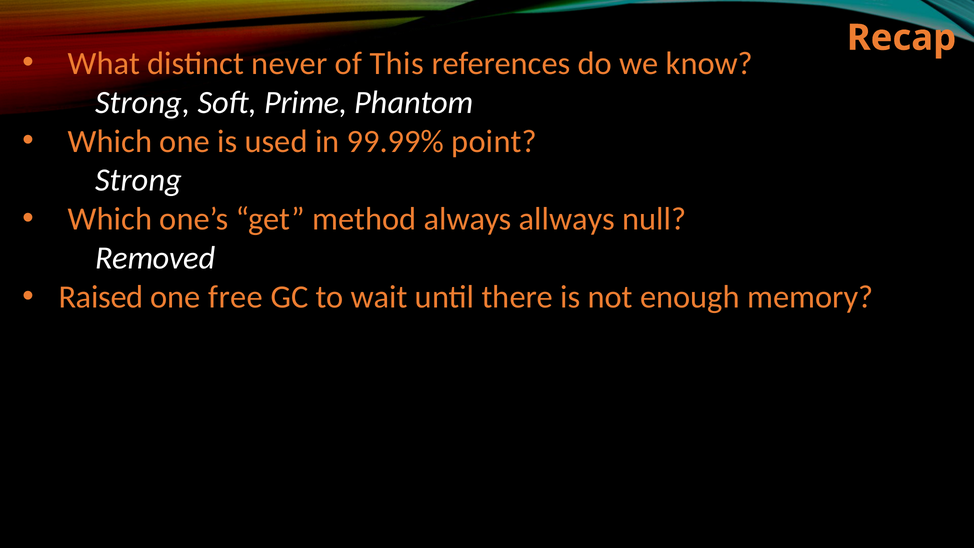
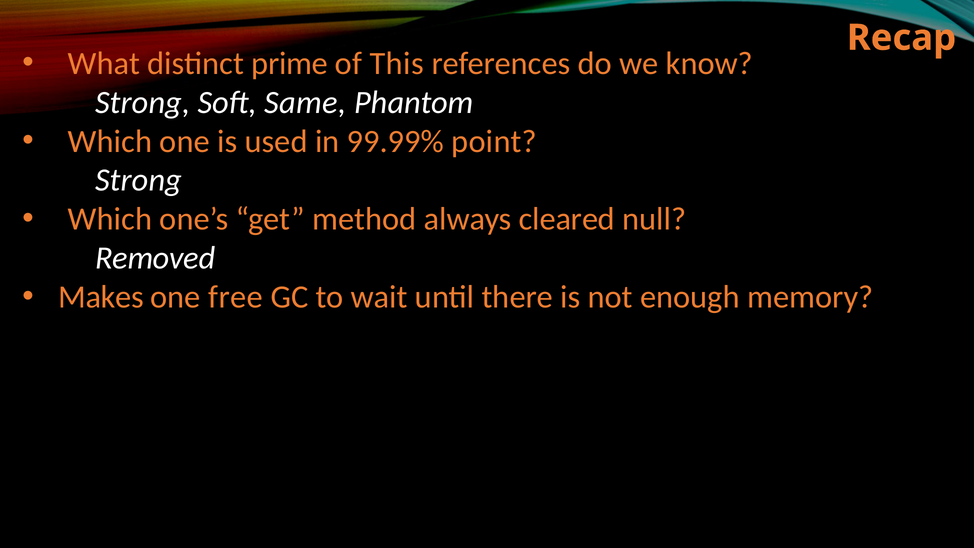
never: never -> prime
Prime: Prime -> Same
allways: allways -> cleared
Raised: Raised -> Makes
